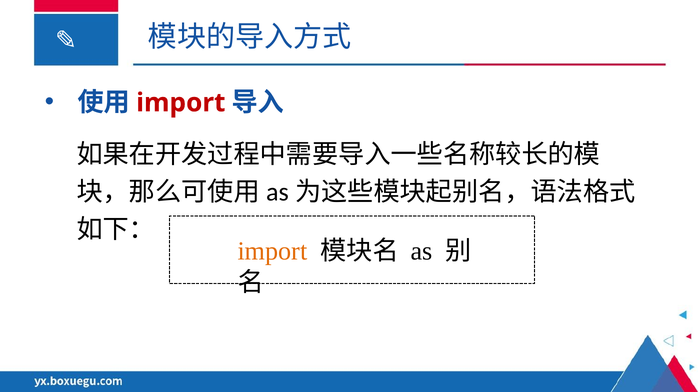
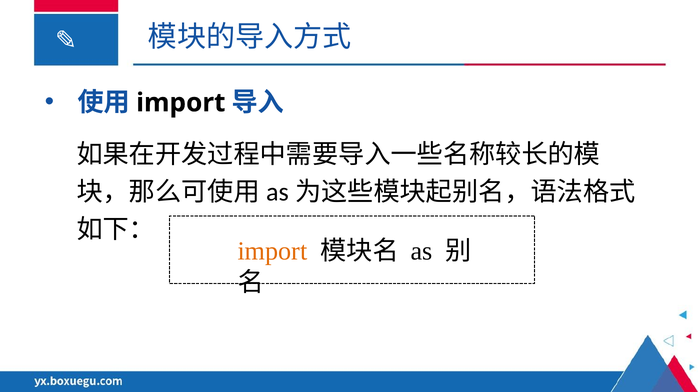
import at (181, 103) colour: red -> black
